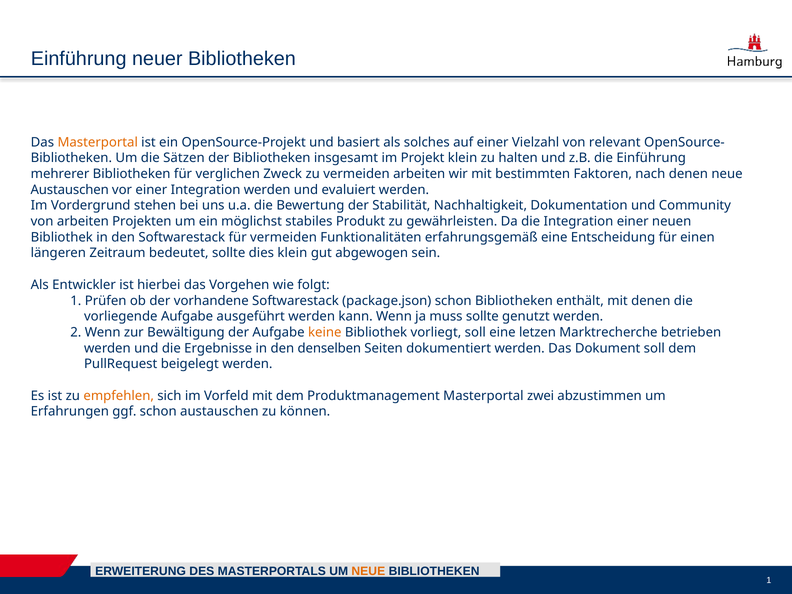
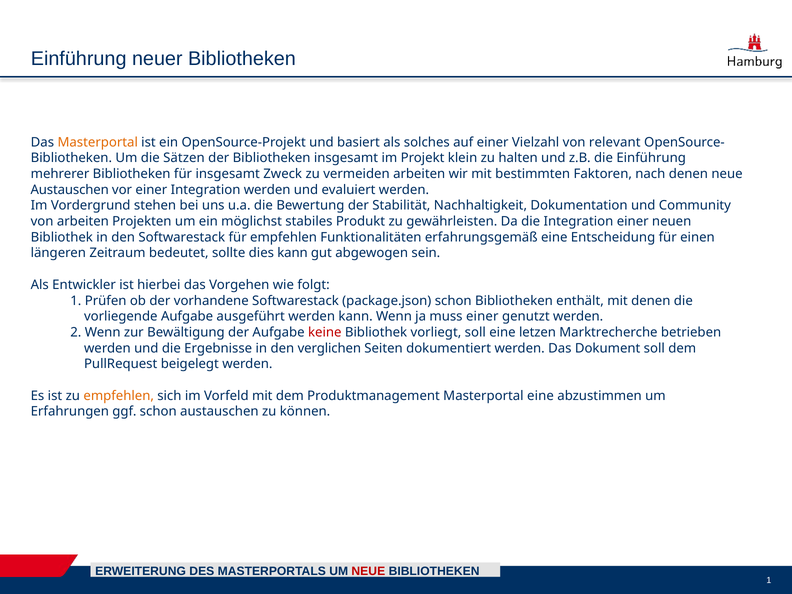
für verglichen: verglichen -> insgesamt
für vermeiden: vermeiden -> empfehlen
dies klein: klein -> kann
muss sollte: sollte -> einer
keine colour: orange -> red
denselben: denselben -> verglichen
Masterportal zwei: zwei -> eine
NEUE at (368, 571) colour: orange -> red
